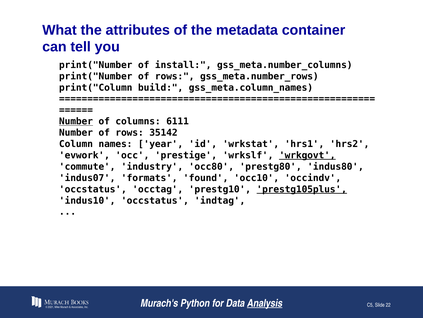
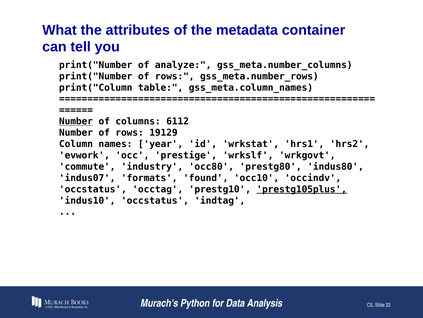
install: install -> analyze
build: build -> table
6111: 6111 -> 6112
35142: 35142 -> 19129
wrkgovt underline: present -> none
Analysis underline: present -> none
